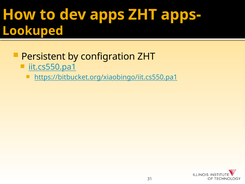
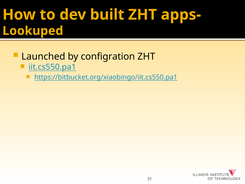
apps: apps -> built
Persistent: Persistent -> Launched
